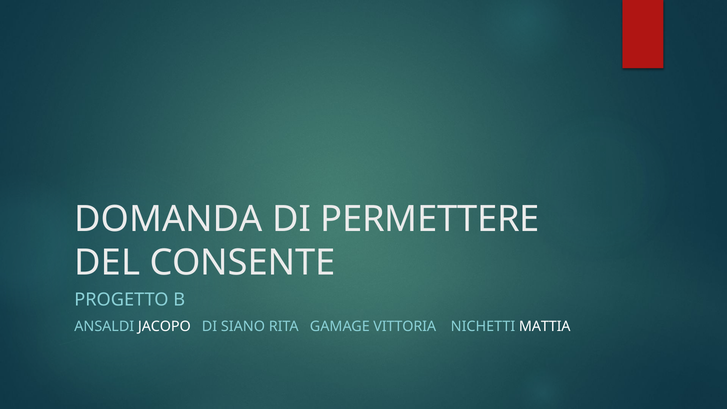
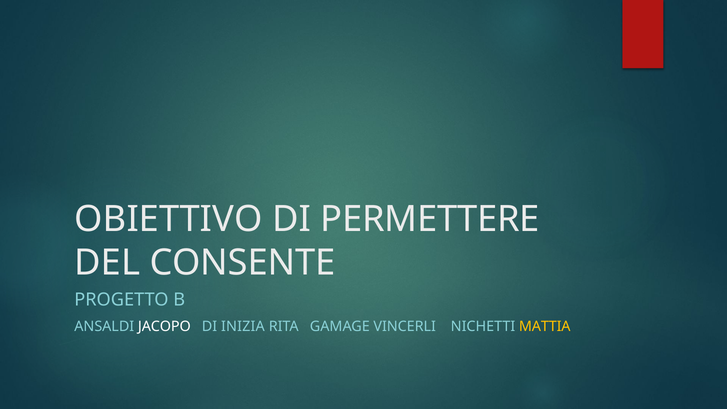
DOMANDA: DOMANDA -> OBIETTIVO
SIANO: SIANO -> INIZIA
VITTORIA: VITTORIA -> VINCERLI
MATTIA colour: white -> yellow
